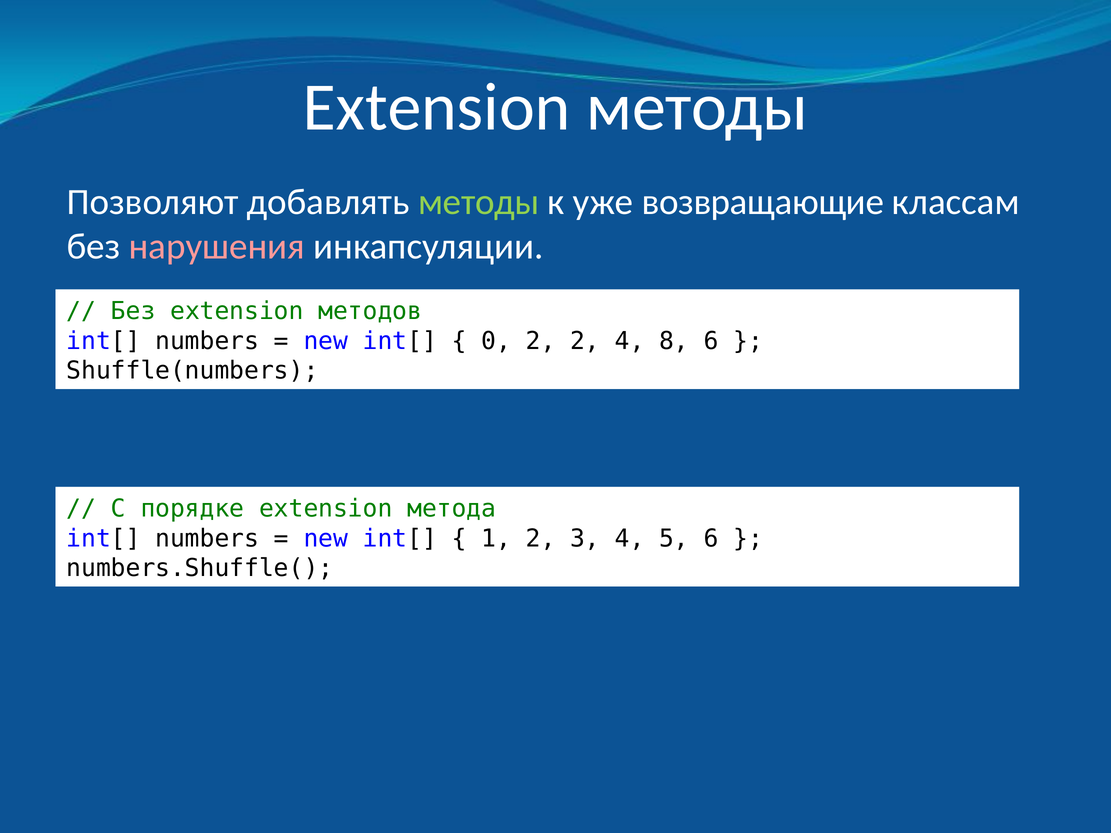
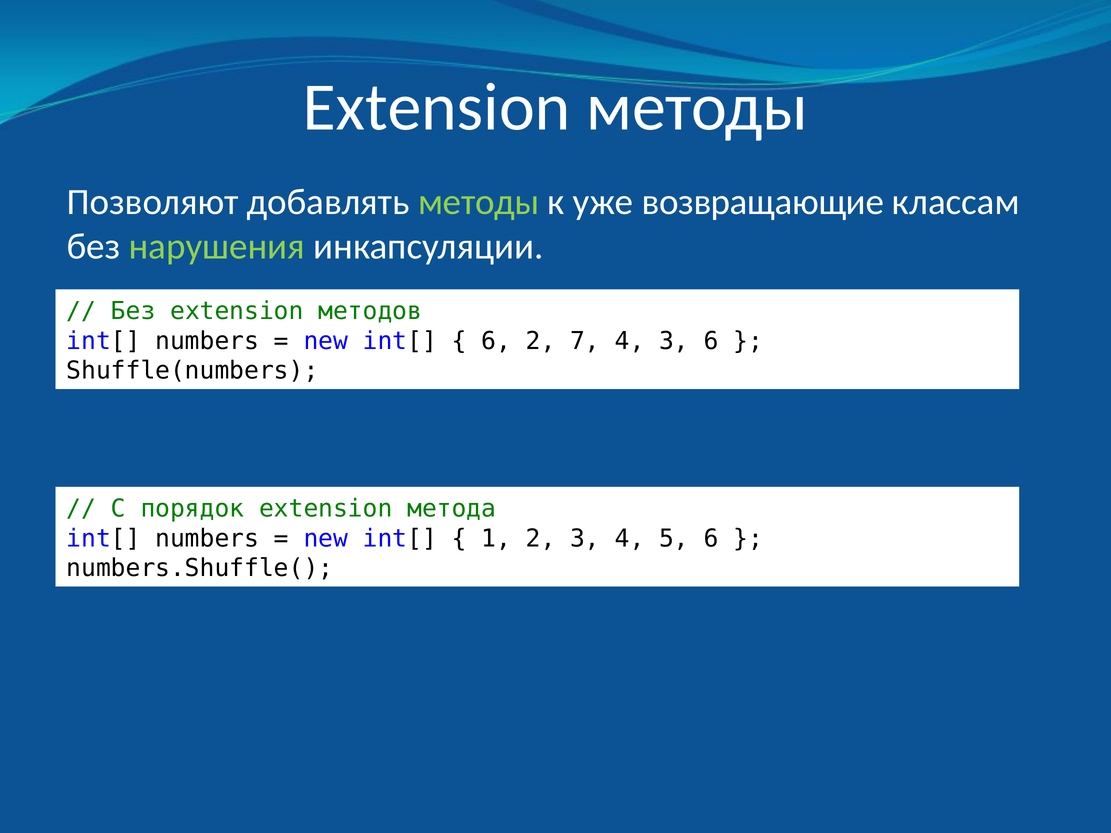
нарушения colour: pink -> light green
0 at (496, 341): 0 -> 6
2 2: 2 -> 7
4 8: 8 -> 3
порядке: порядке -> порядок
